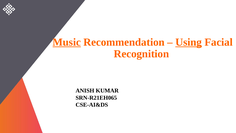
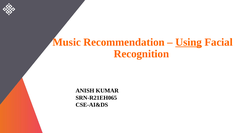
Music underline: present -> none
